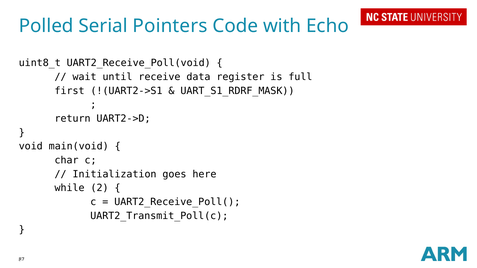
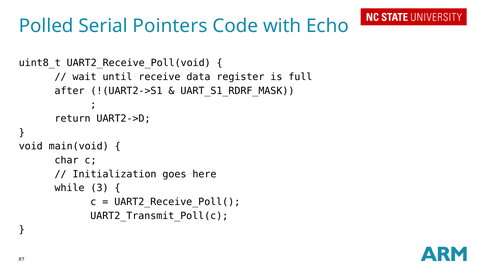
first: first -> after
2: 2 -> 3
